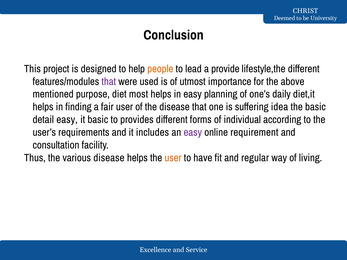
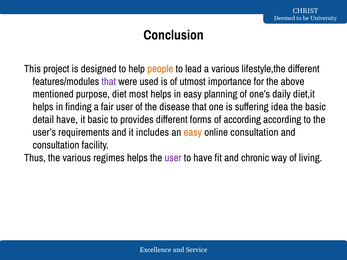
a provide: provide -> various
detail easy: easy -> have
of individual: individual -> according
easy at (193, 132) colour: purple -> orange
online requirement: requirement -> consultation
various disease: disease -> regimes
user at (173, 158) colour: orange -> purple
regular: regular -> chronic
